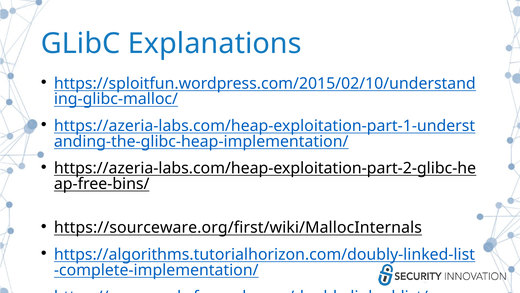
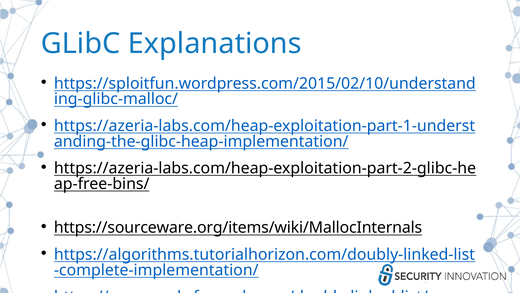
https://sourceware.org/first/wiki/MallocInternals: https://sourceware.org/first/wiki/MallocInternals -> https://sourceware.org/items/wiki/MallocInternals
